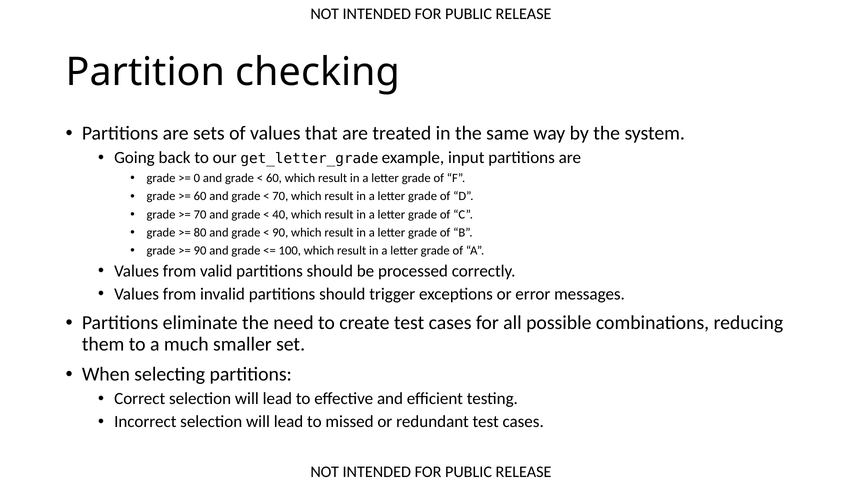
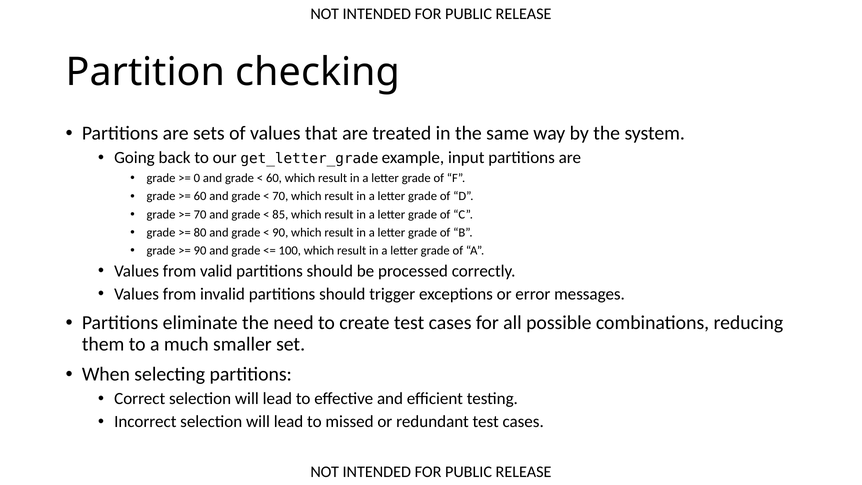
40: 40 -> 85
